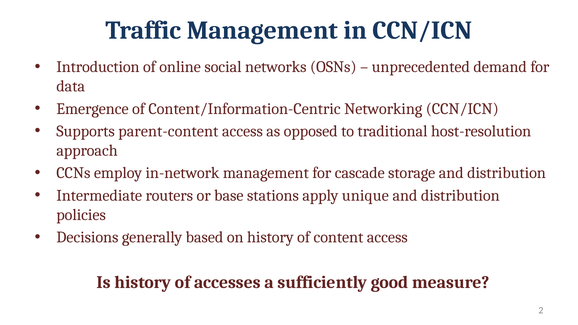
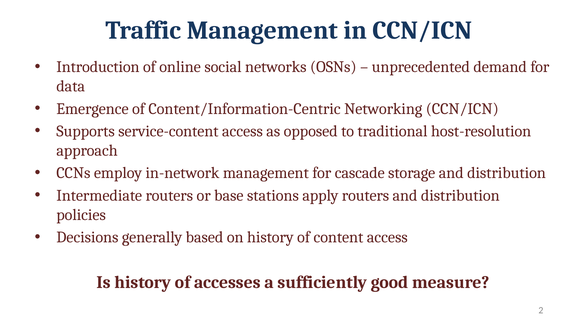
parent-content: parent-content -> service-content
apply unique: unique -> routers
